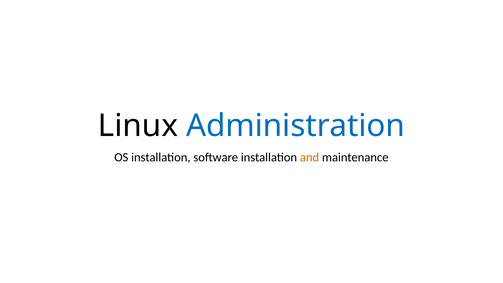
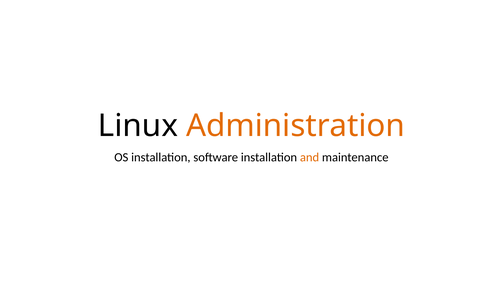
Administration colour: blue -> orange
